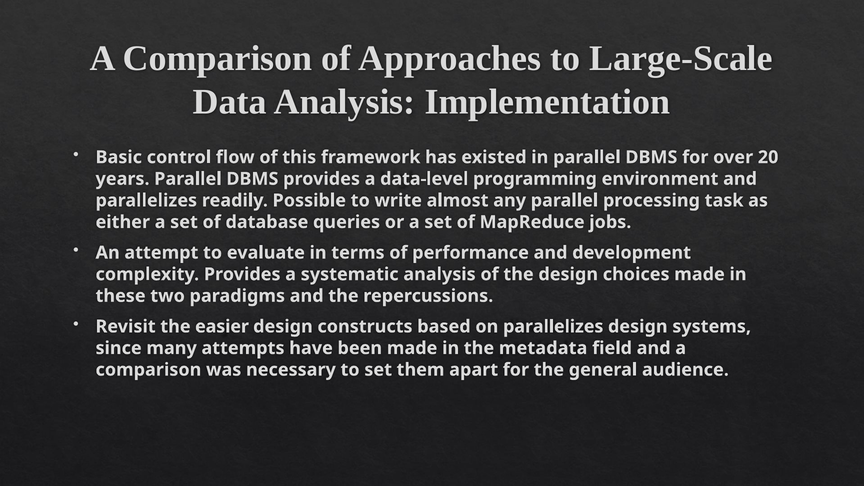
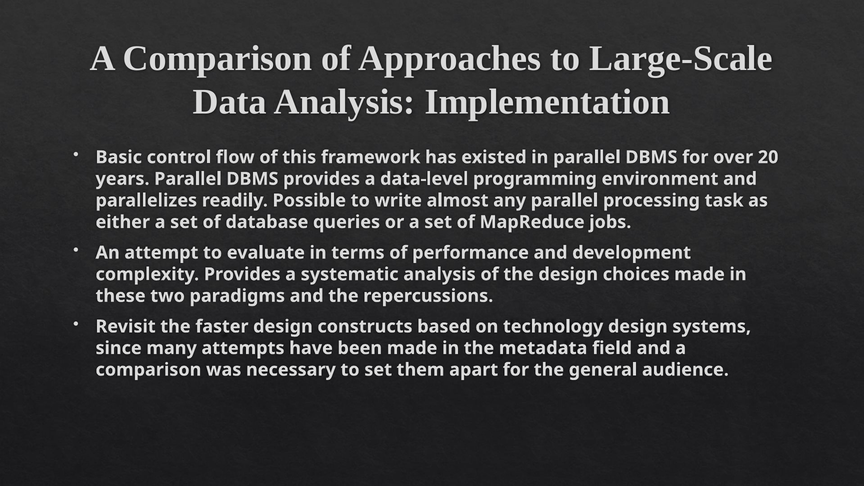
easier: easier -> faster
on parallelizes: parallelizes -> technology
